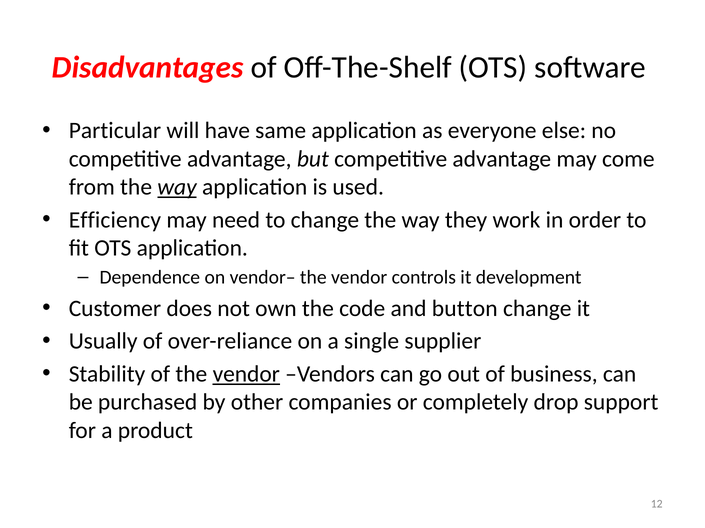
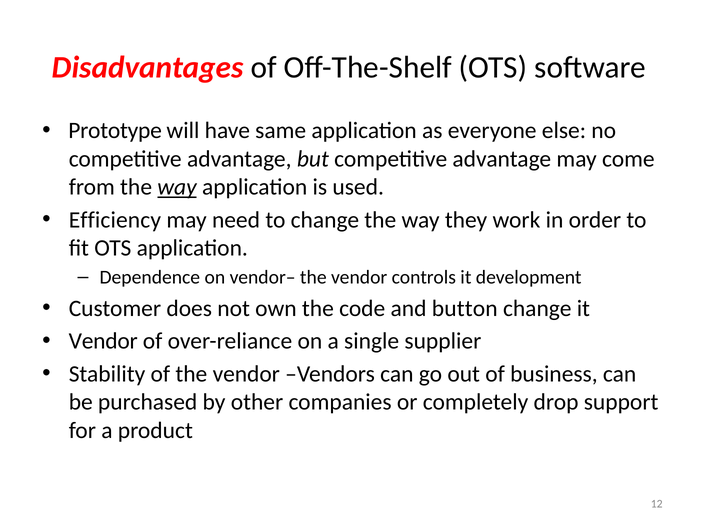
Particular: Particular -> Prototype
Usually at (103, 342): Usually -> Vendor
vendor at (246, 374) underline: present -> none
